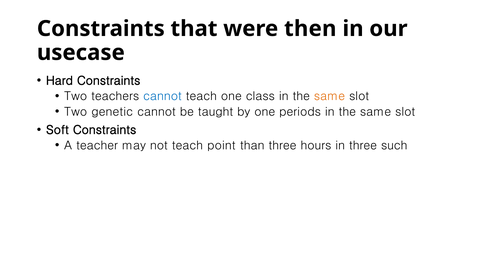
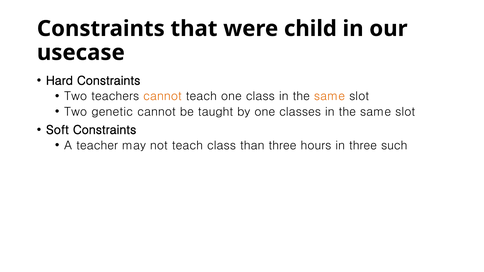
then: then -> child
cannot at (162, 96) colour: blue -> orange
periods: periods -> classes
teach point: point -> class
